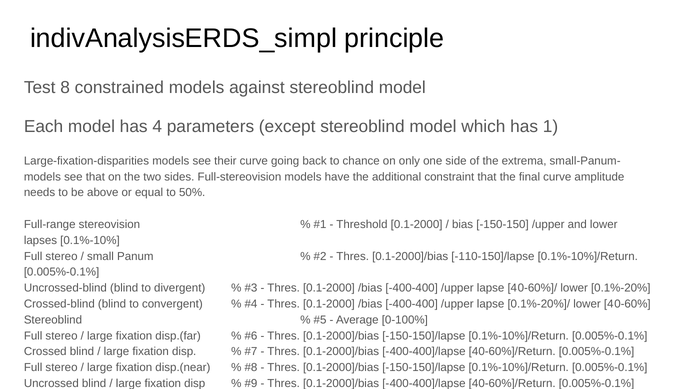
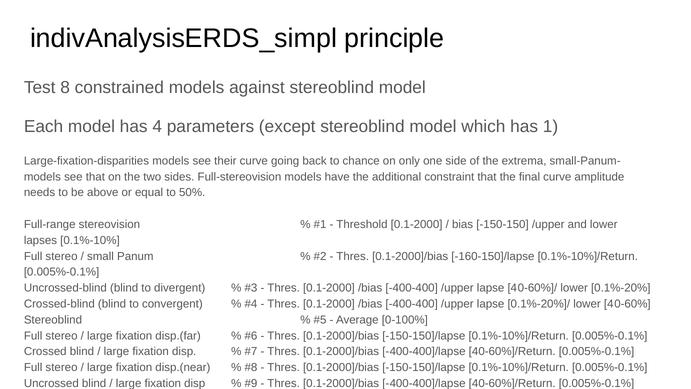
-110-150]/lapse: -110-150]/lapse -> -160-150]/lapse
